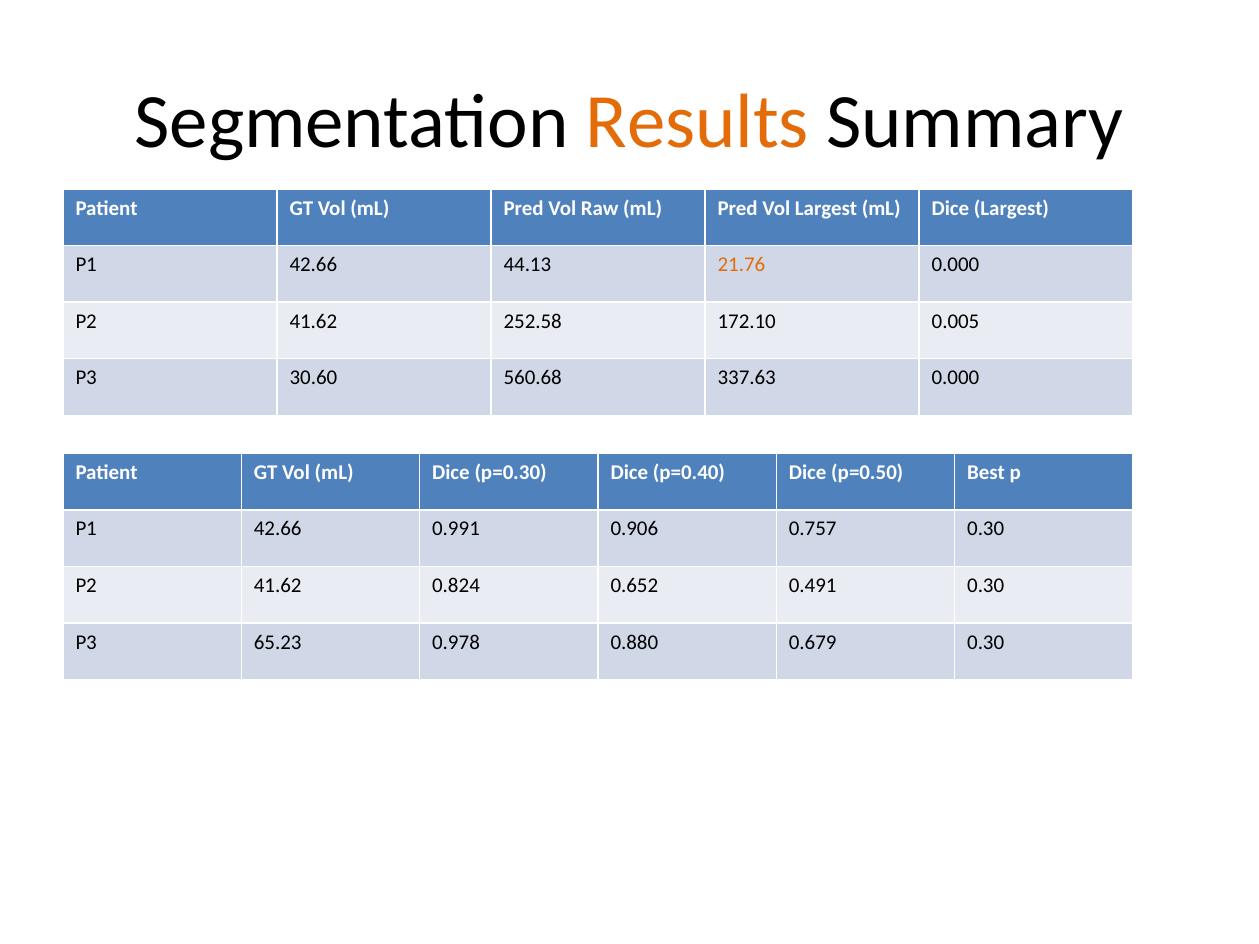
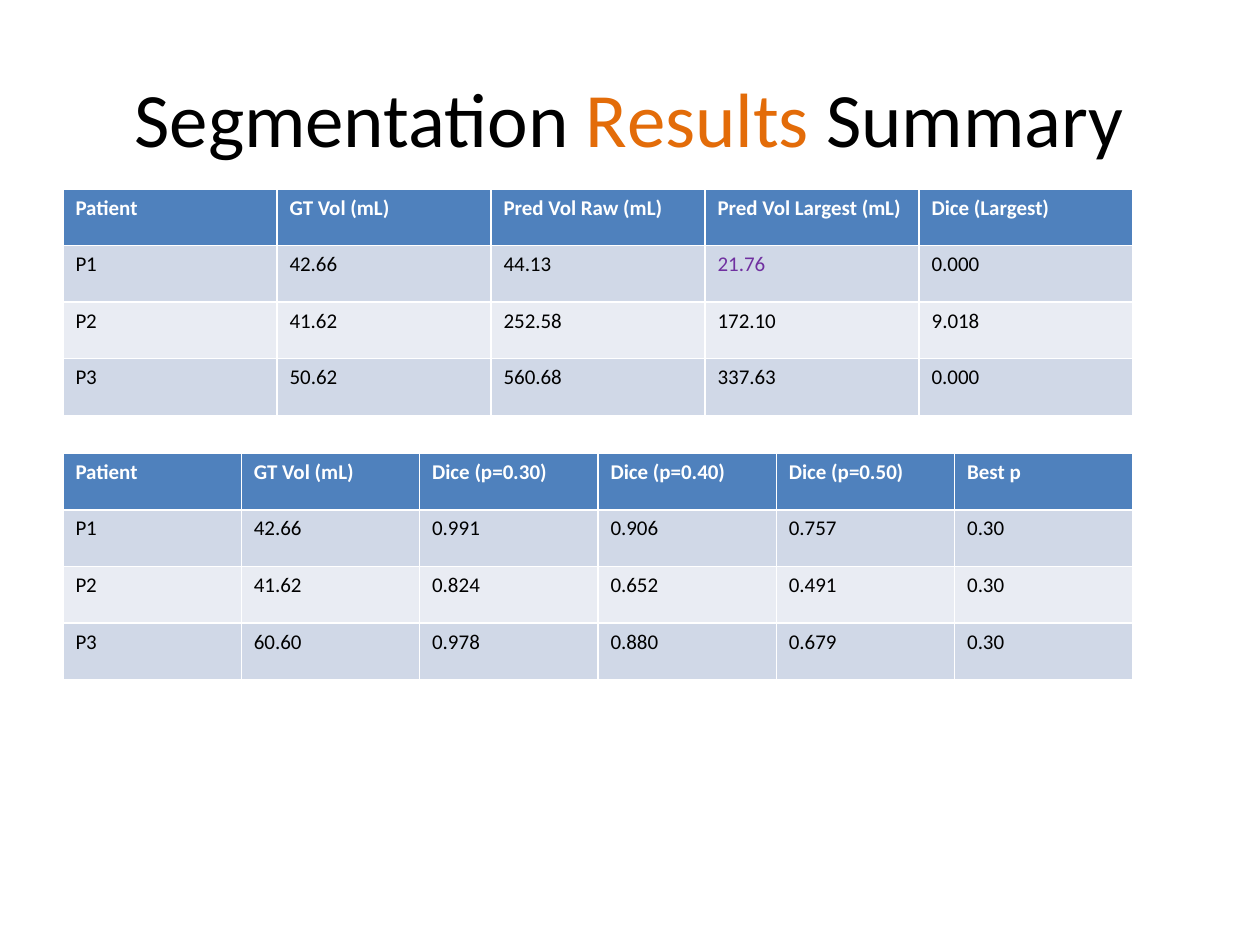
21.76 colour: orange -> purple
0.005: 0.005 -> 9.018
30.60: 30.60 -> 50.62
65.23: 65.23 -> 60.60
